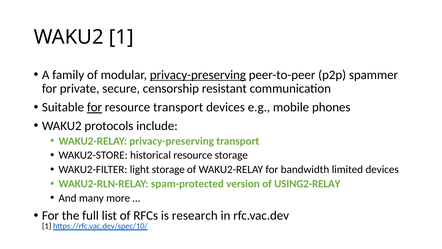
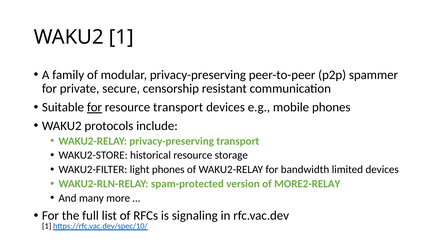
privacy-preserving at (198, 75) underline: present -> none
light storage: storage -> phones
USING2-RELAY: USING2-RELAY -> MORE2-RELAY
research: research -> signaling
